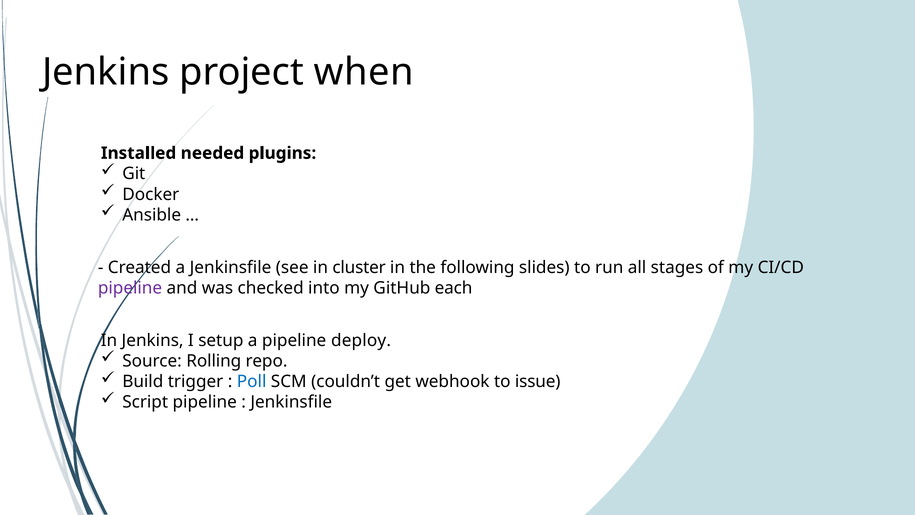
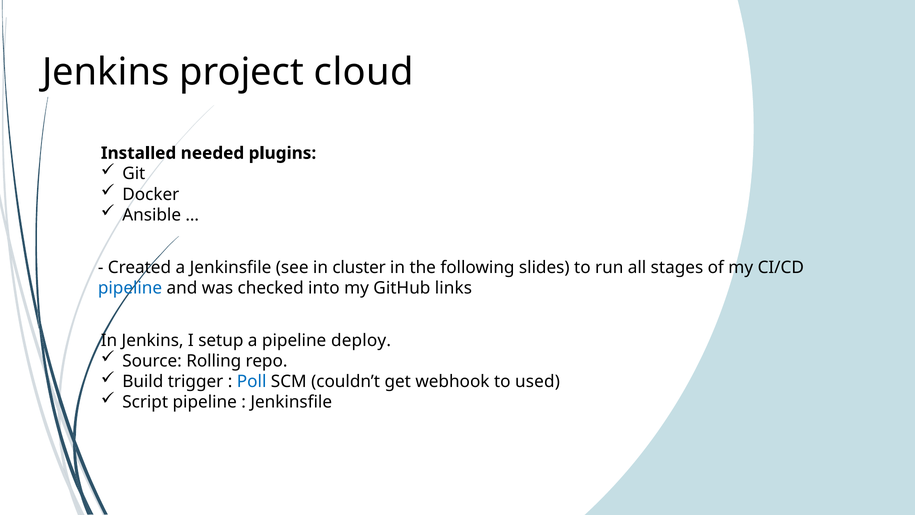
when: when -> cloud
pipeline at (130, 288) colour: purple -> blue
each: each -> links
issue: issue -> used
